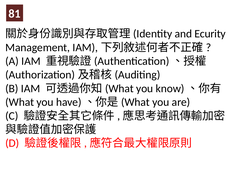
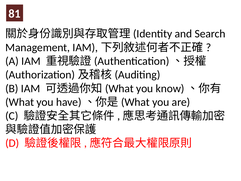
Ecurity: Ecurity -> Search
